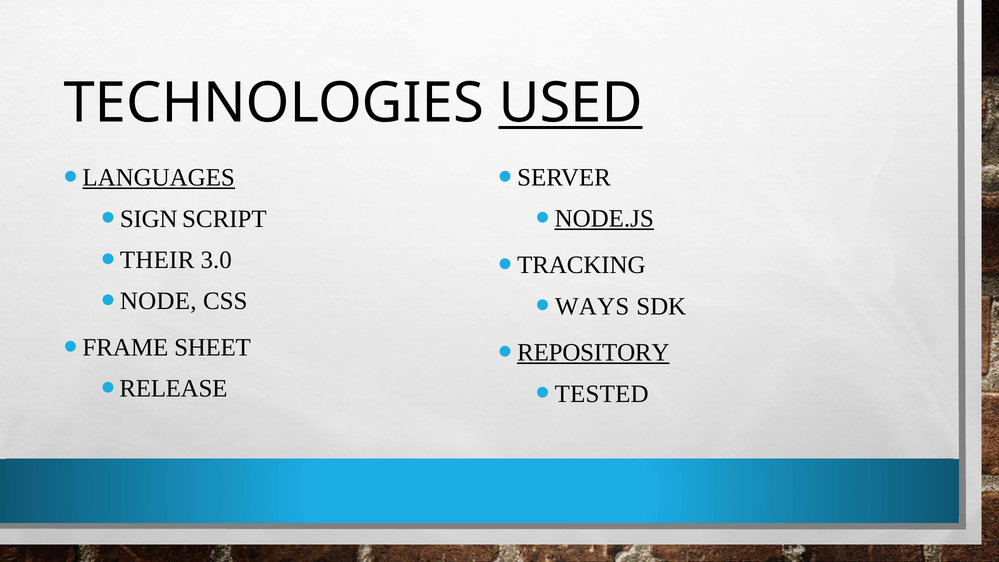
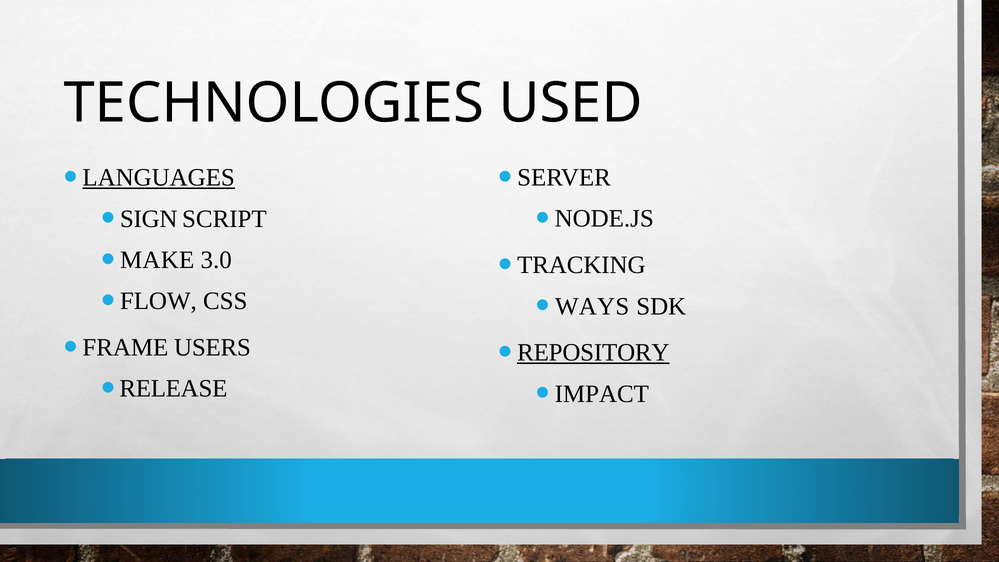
USED underline: present -> none
NODE.JS underline: present -> none
THEIR: THEIR -> MAKE
NODE: NODE -> FLOW
SHEET: SHEET -> USERS
TESTED: TESTED -> IMPACT
